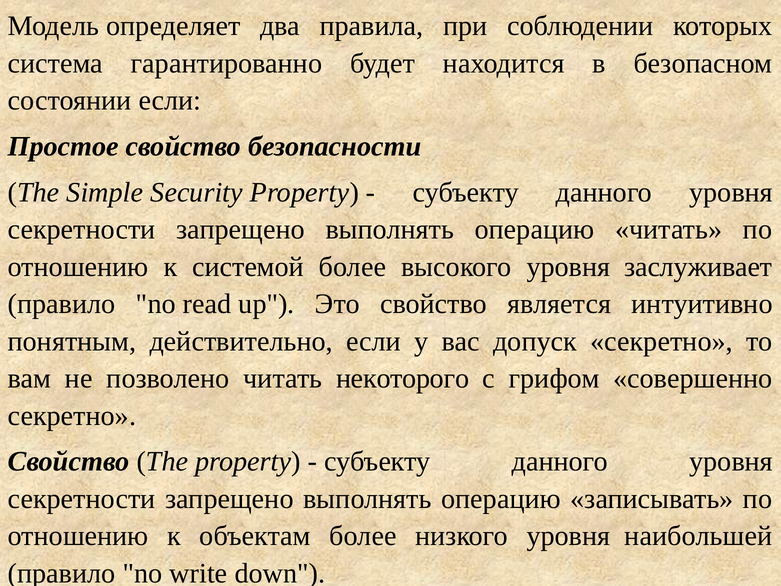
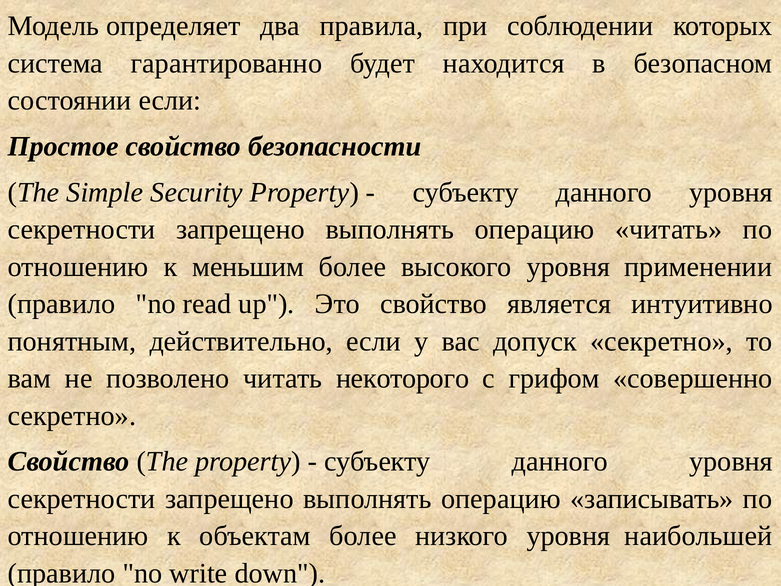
системой: системой -> меньшим
заслуживает: заслуживает -> применении
